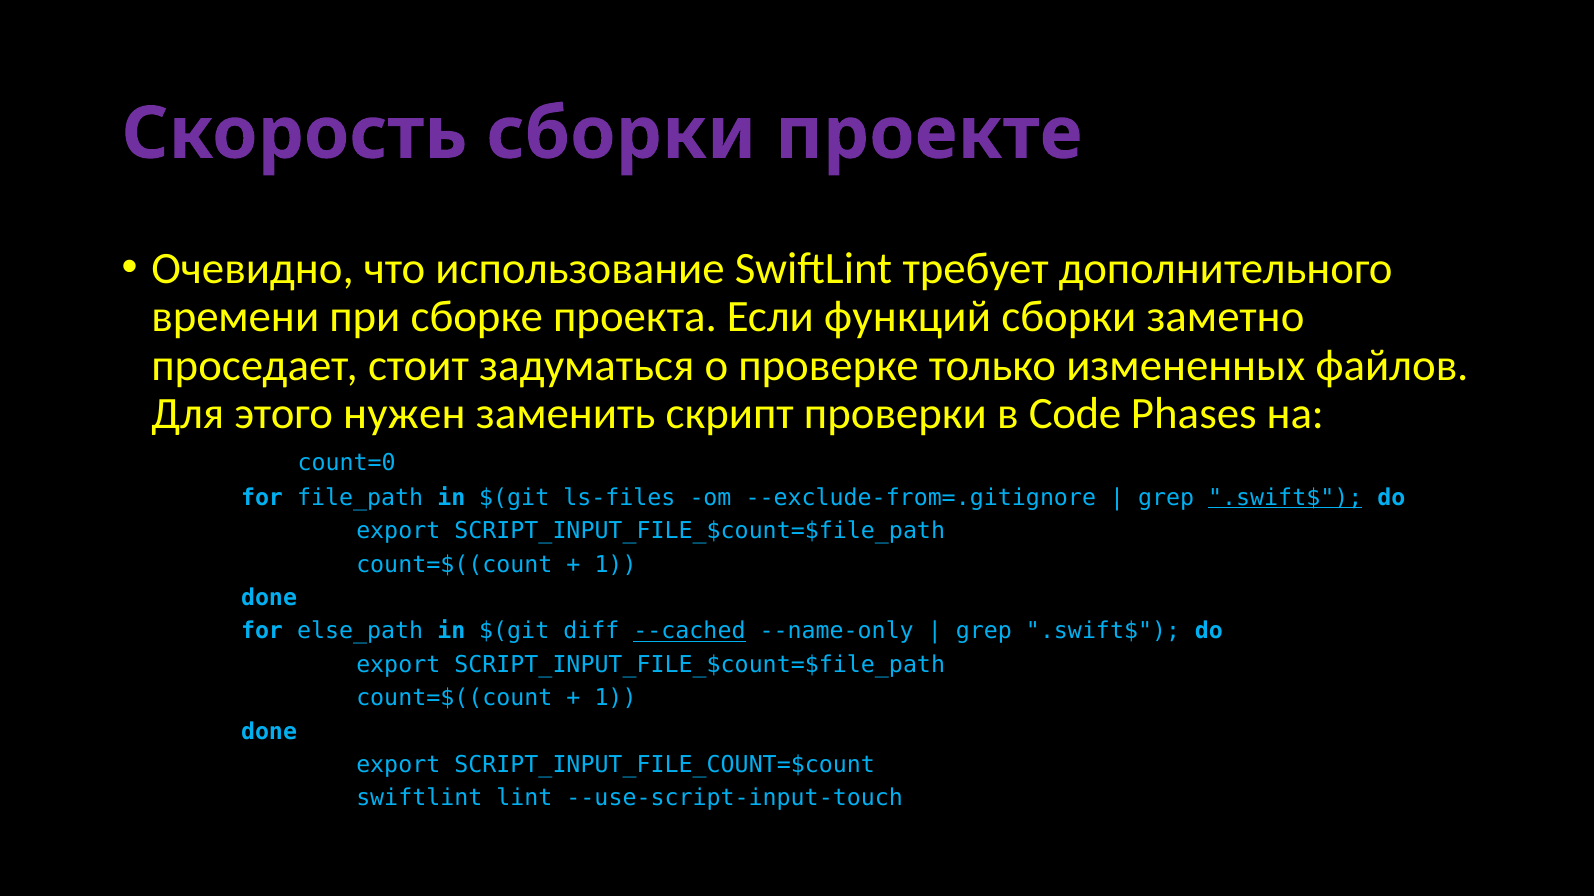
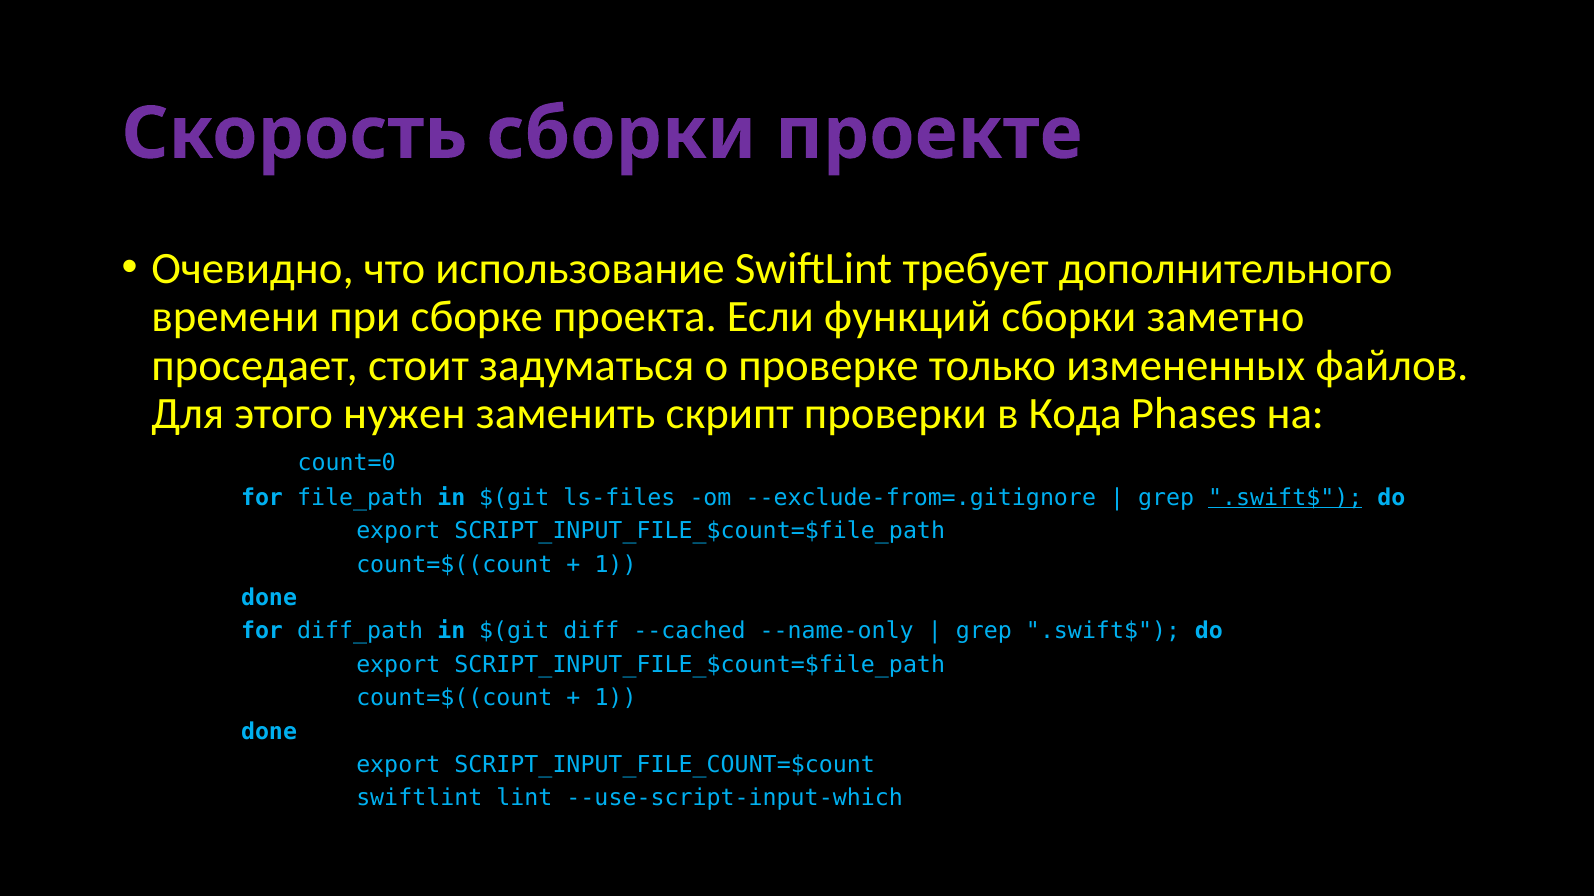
Code: Code -> Кода
else_path: else_path -> diff_path
--cached underline: present -> none
--use-script-input-touch: --use-script-input-touch -> --use-script-input-which
